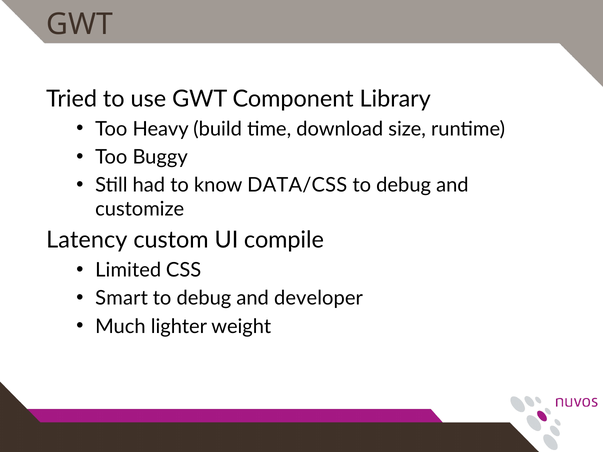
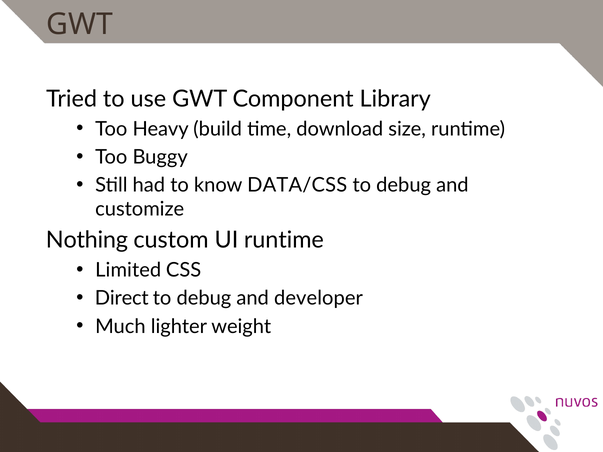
Latency: Latency -> Nothing
UI compile: compile -> runtime
Smart: Smart -> Direct
